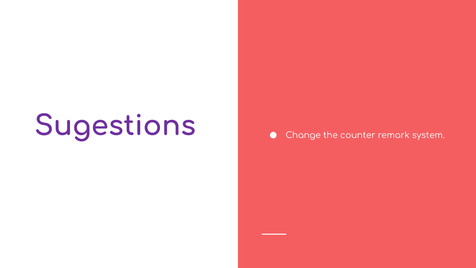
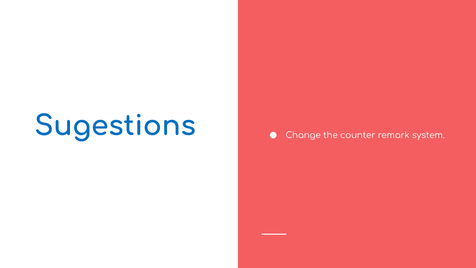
Sugestions colour: purple -> blue
